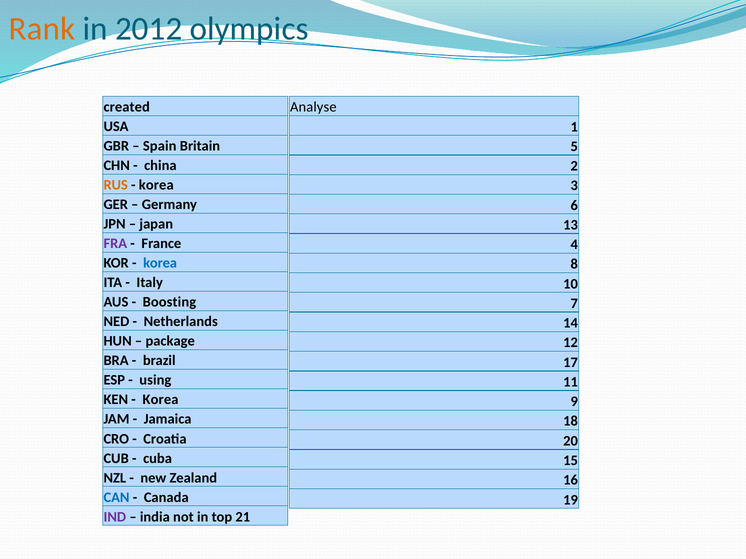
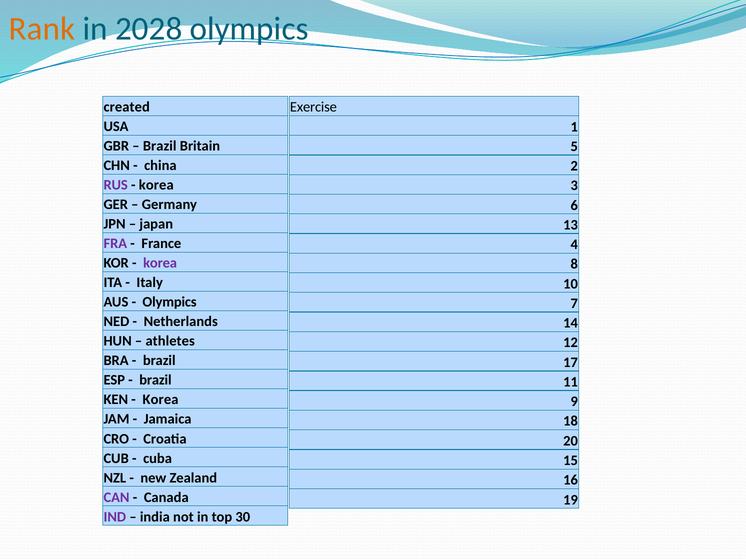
2012: 2012 -> 2028
Analyse: Analyse -> Exercise
Spain at (160, 146): Spain -> Brazil
RUS colour: orange -> purple
korea at (160, 263) colour: blue -> purple
Boosting at (169, 302): Boosting -> Olympics
package: package -> athletes
using at (155, 381): using -> brazil
CAN colour: blue -> purple
21: 21 -> 30
